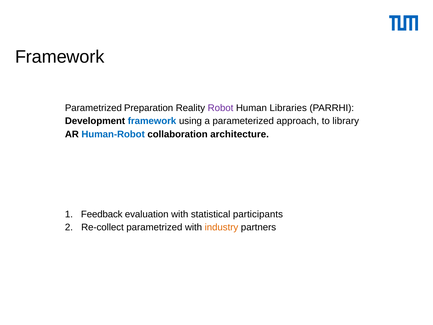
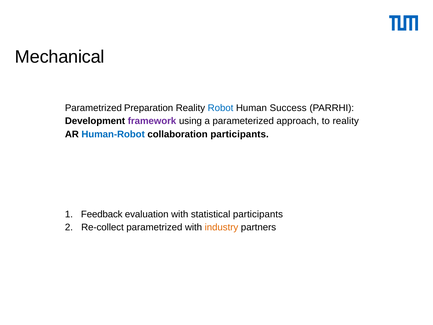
Framework at (60, 57): Framework -> Mechanical
Robot colour: purple -> blue
Libraries: Libraries -> Success
framework at (152, 121) colour: blue -> purple
to library: library -> reality
collaboration architecture: architecture -> participants
